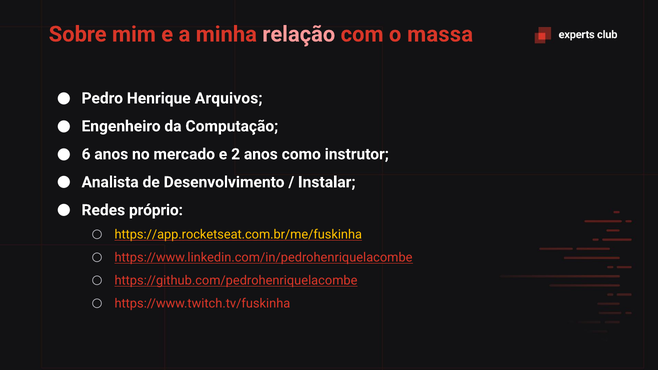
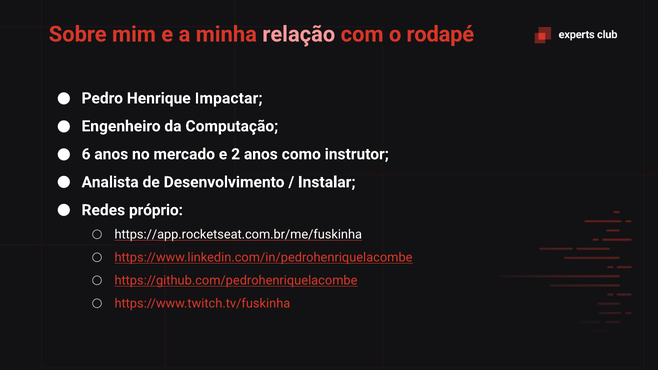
massa: massa -> rodapé
Arquivos: Arquivos -> Impactar
https://app.rocketseat.com.br/me/fuskinha colour: yellow -> white
